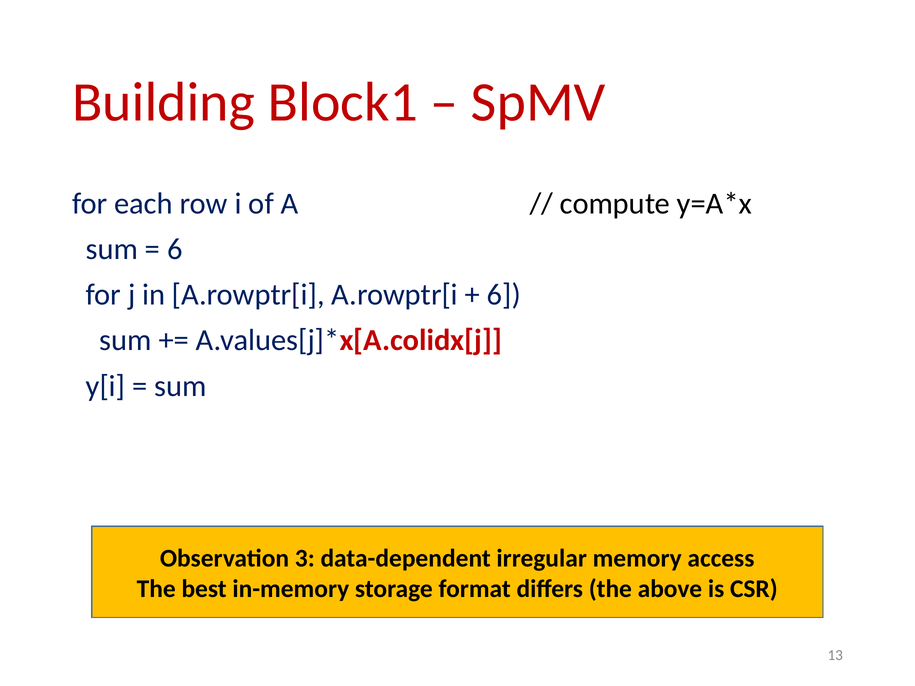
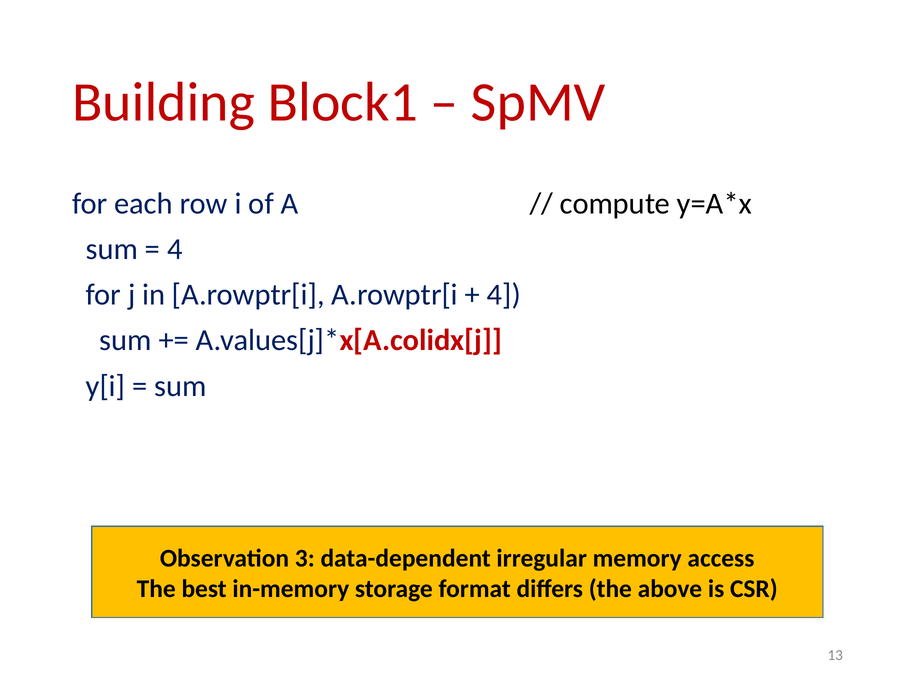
6 at (175, 249): 6 -> 4
6 at (504, 295): 6 -> 4
